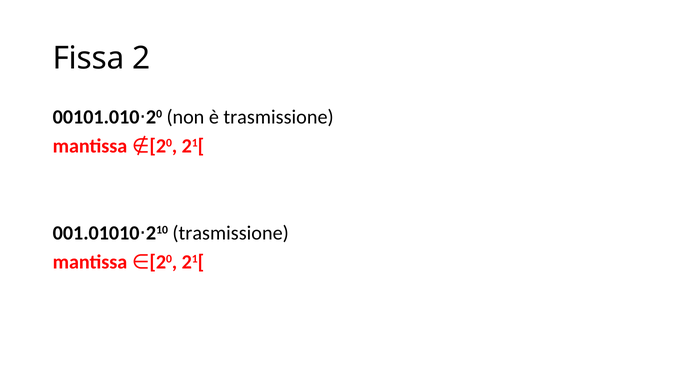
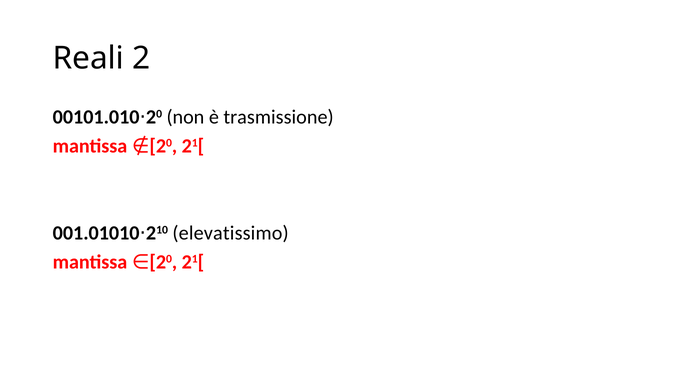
Fissa: Fissa -> Reali
001.01010⋅210 trasmissione: trasmissione -> elevatissimo
